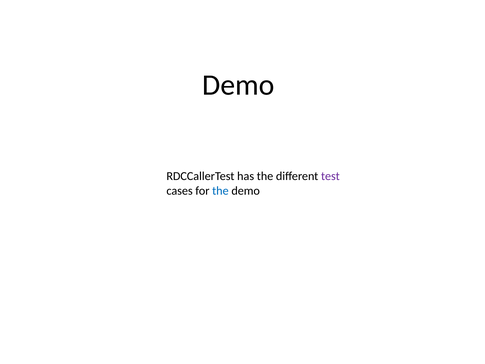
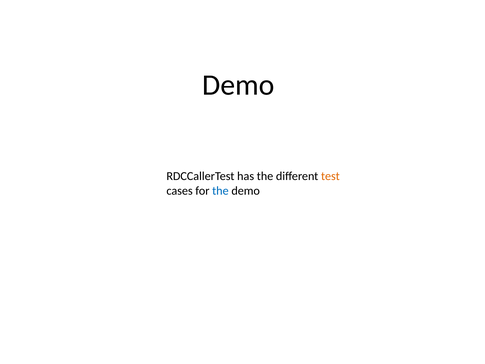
test colour: purple -> orange
